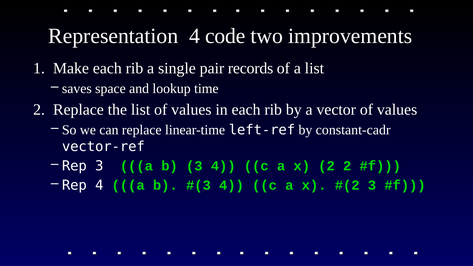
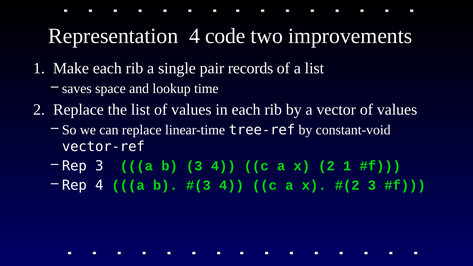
left-ref: left-ref -> tree-ref
constant-cadr: constant-cadr -> constant-void
2 2: 2 -> 1
